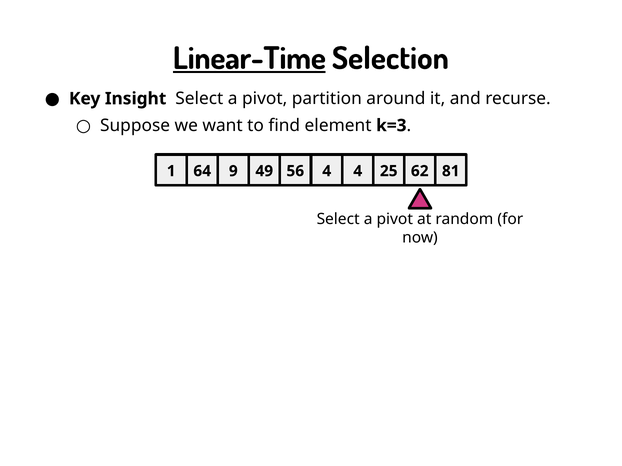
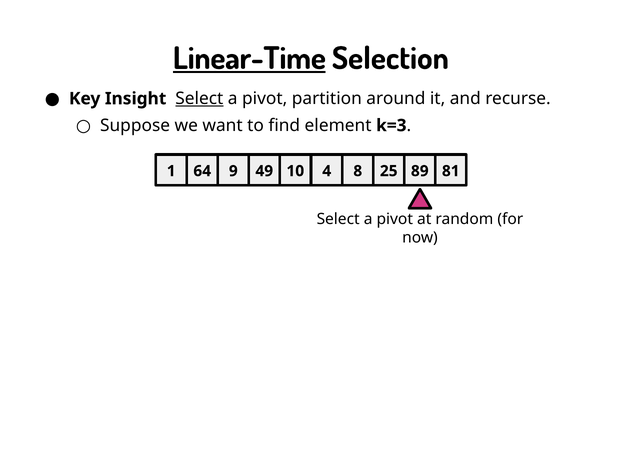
Select at (199, 99) underline: none -> present
56: 56 -> 10
4 4: 4 -> 8
62: 62 -> 89
